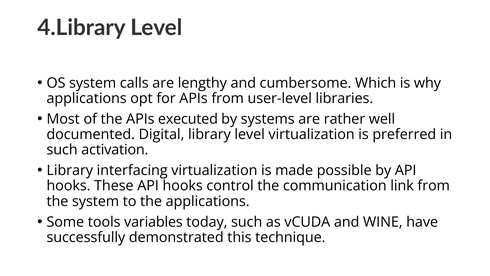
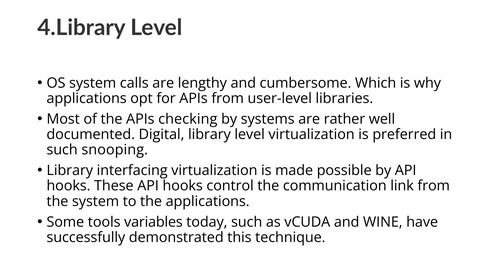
executed: executed -> checking
activation: activation -> snooping
